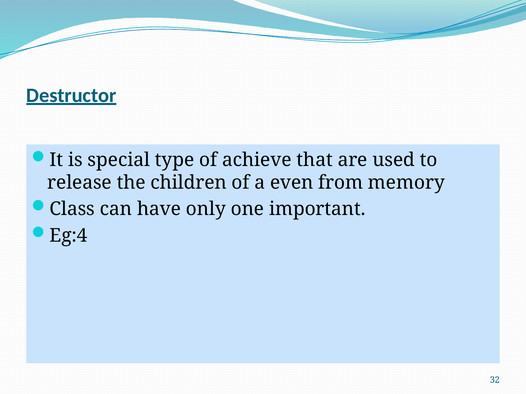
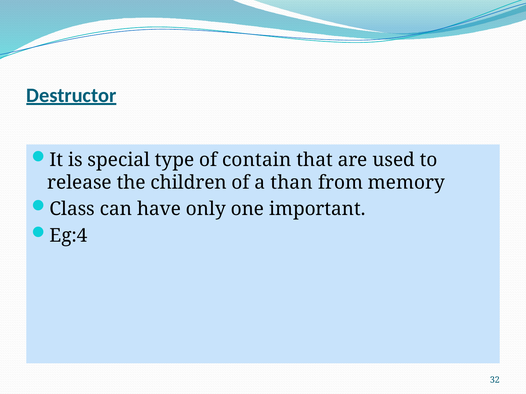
achieve: achieve -> contain
even: even -> than
